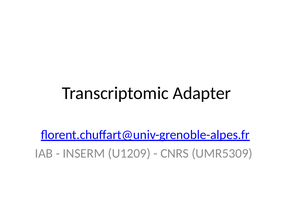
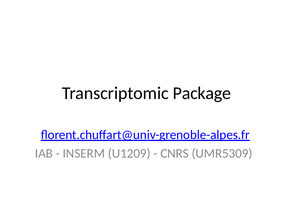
Adapter: Adapter -> Package
